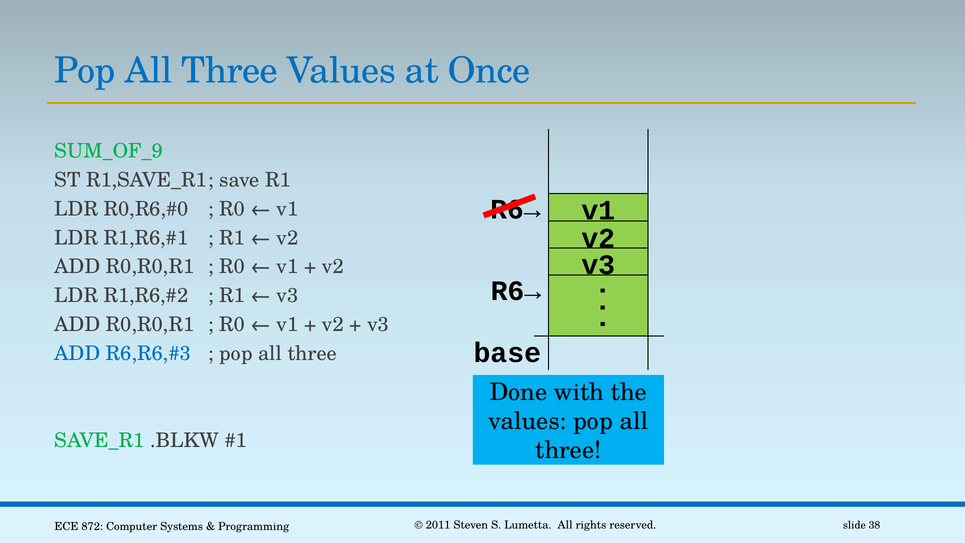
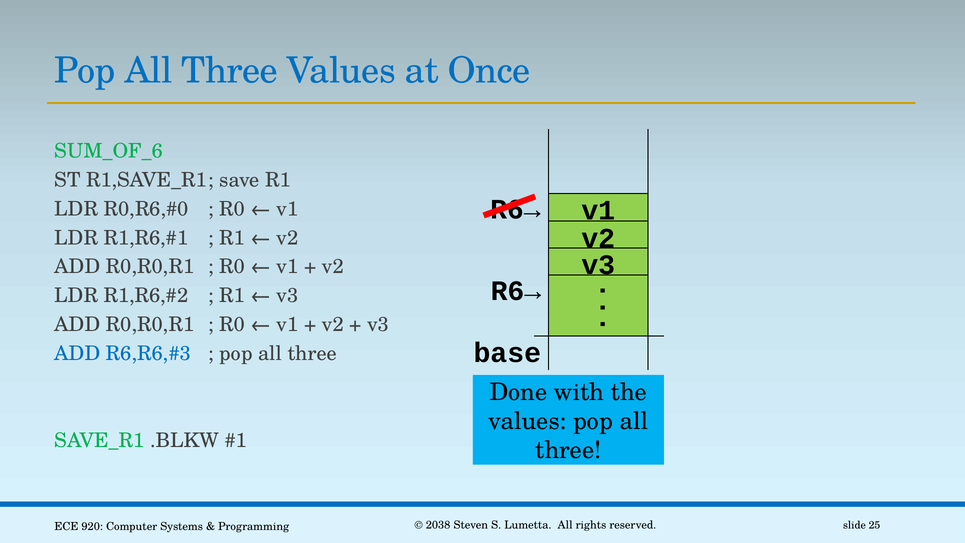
SUM_OF_9: SUM_OF_9 -> SUM_OF_6
2011: 2011 -> 2038
38: 38 -> 25
872: 872 -> 920
